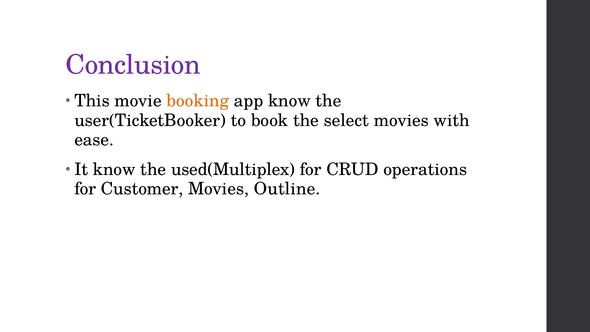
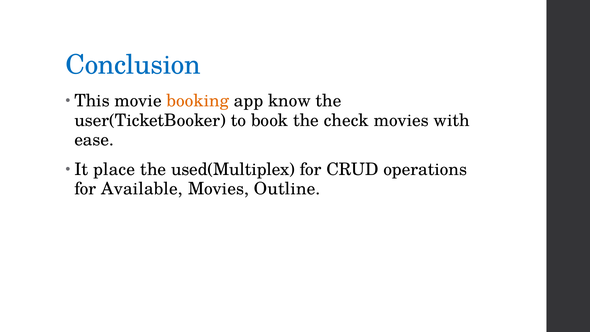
Conclusion colour: purple -> blue
select: select -> check
It know: know -> place
Customer: Customer -> Available
